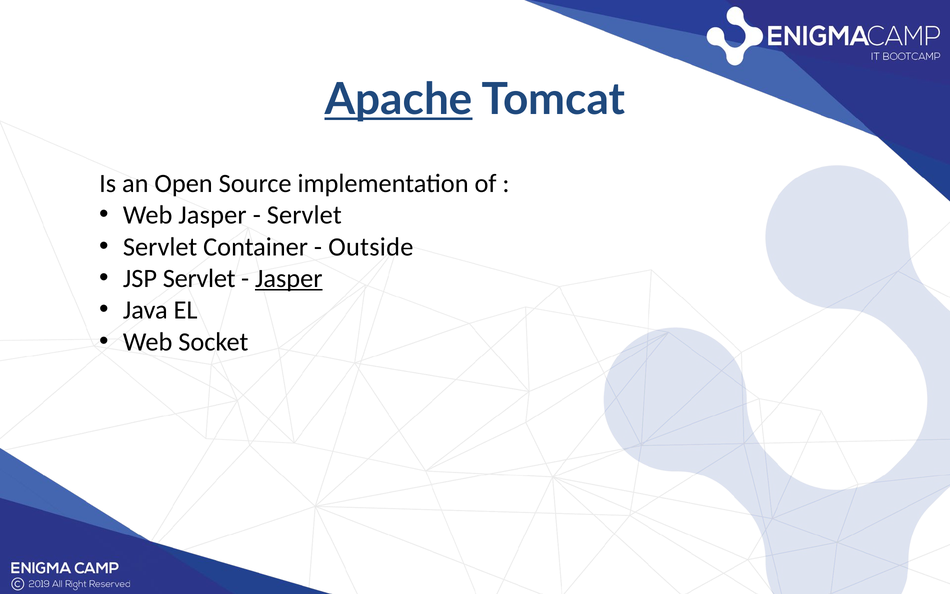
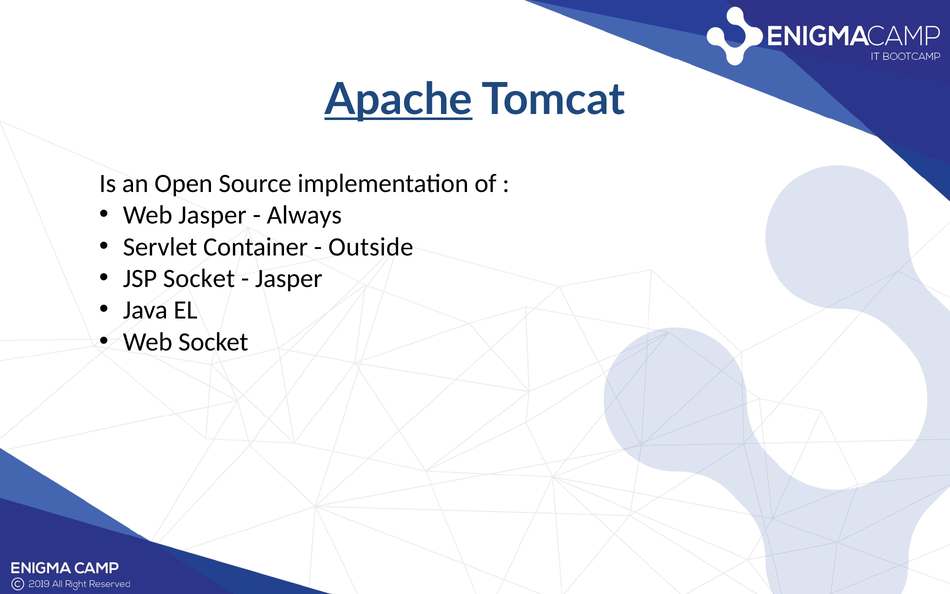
Servlet at (304, 215): Servlet -> Always
JSP Servlet: Servlet -> Socket
Jasper at (289, 278) underline: present -> none
